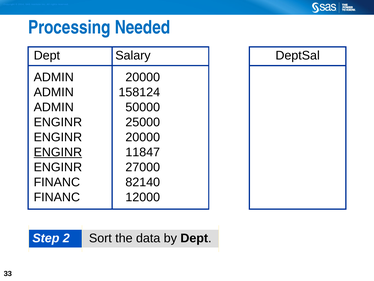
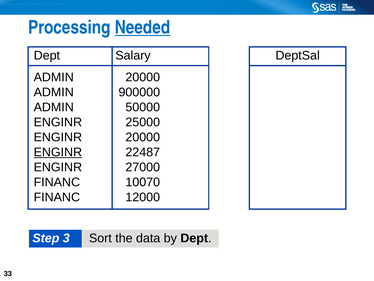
Needed underline: none -> present
158124: 158124 -> 900000
11847: 11847 -> 22487
82140: 82140 -> 10070
2: 2 -> 3
